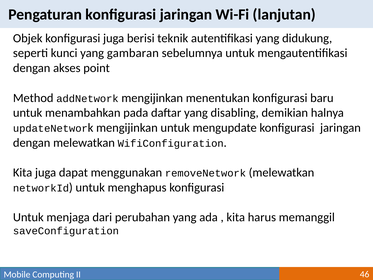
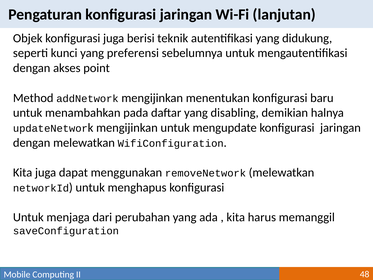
gambaran: gambaran -> preferensi
46: 46 -> 48
